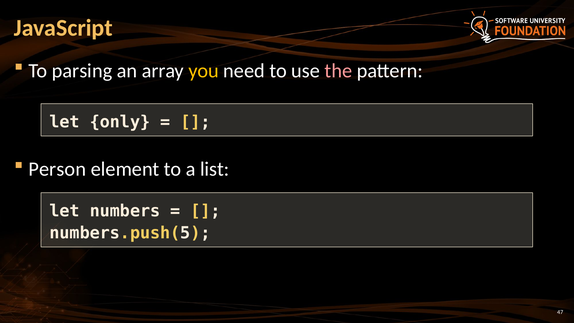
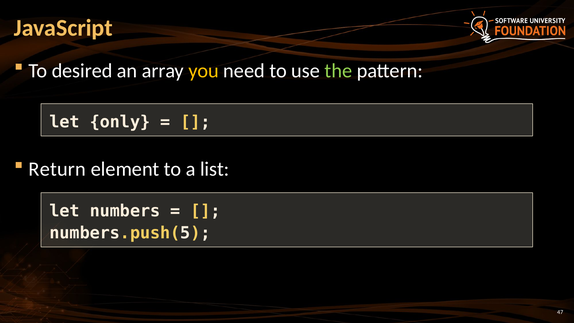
parsing: parsing -> desired
the colour: pink -> light green
Person: Person -> Return
